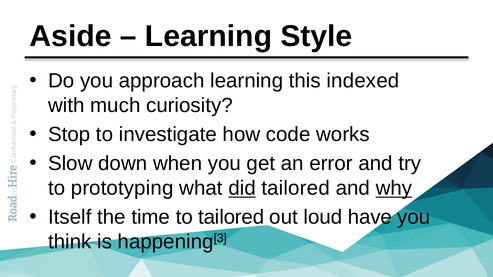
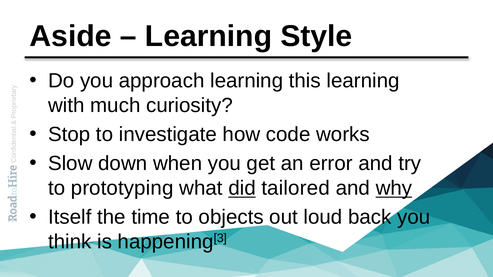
this indexed: indexed -> learning
to tailored: tailored -> objects
have: have -> back
